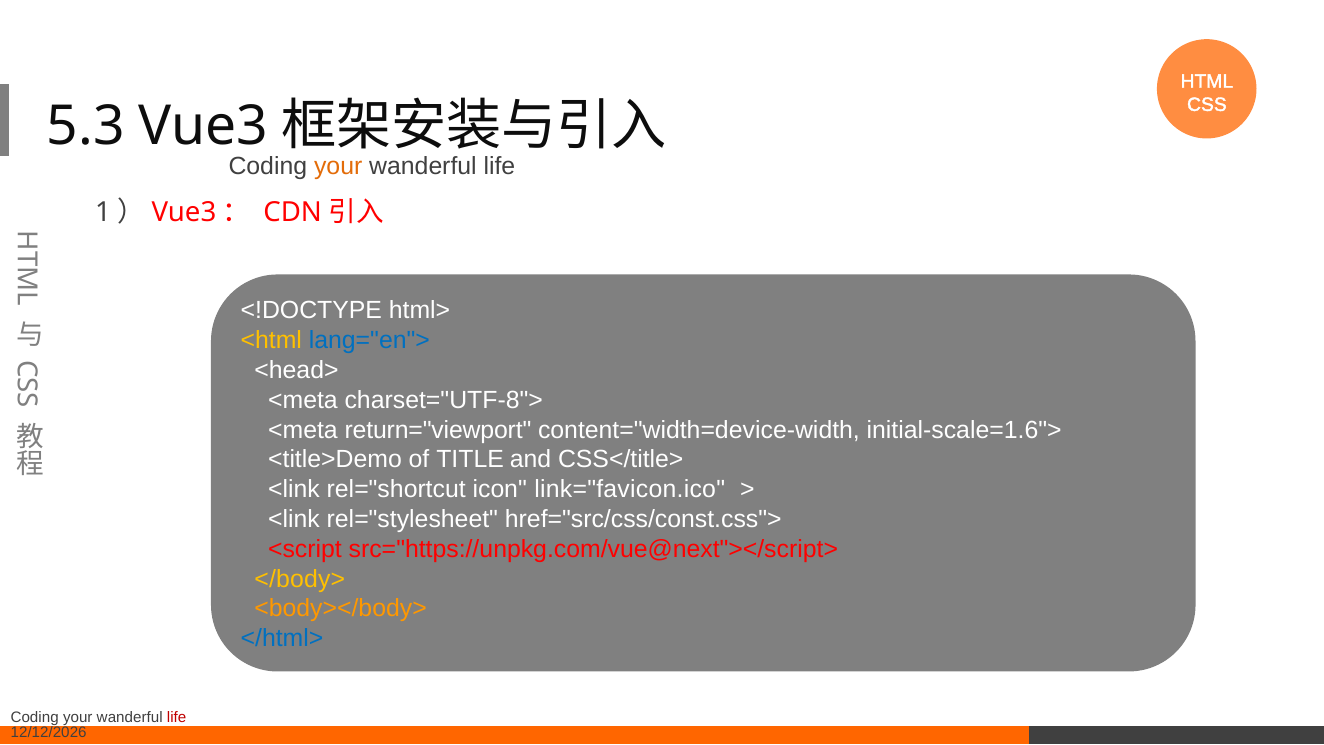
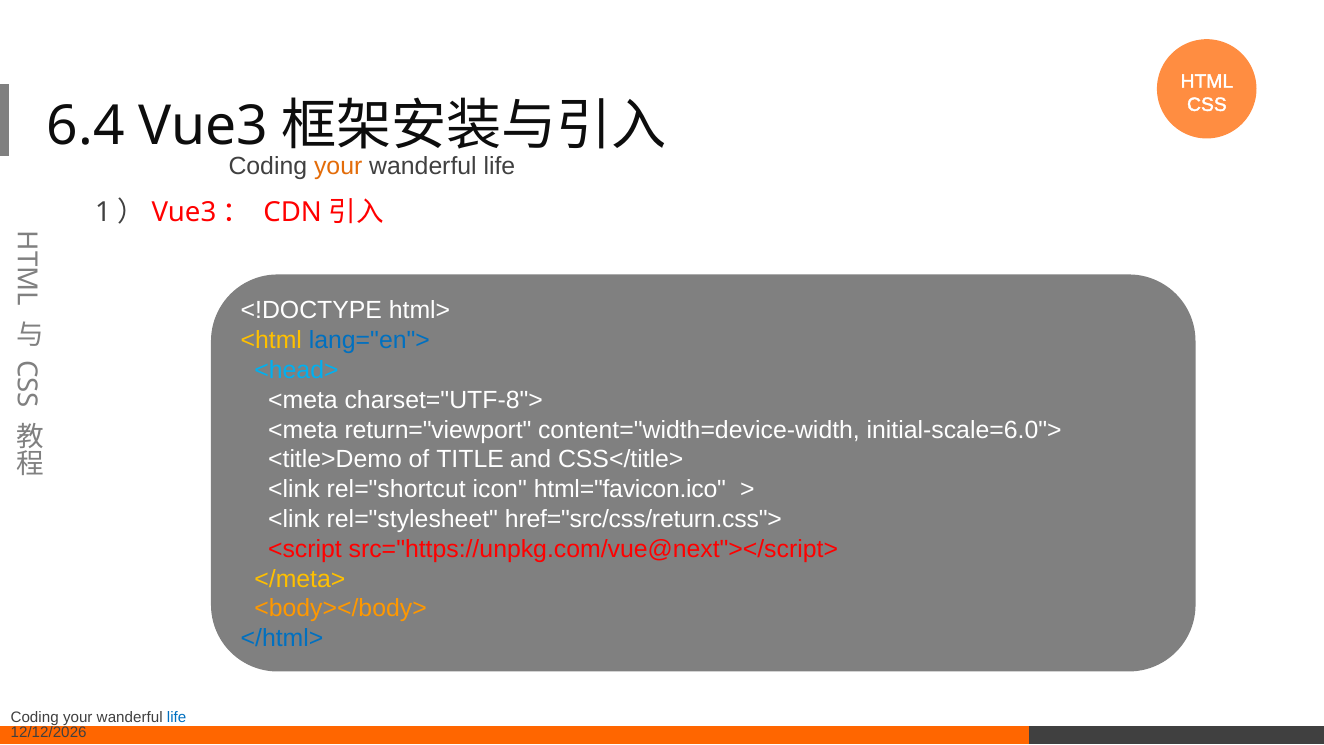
5.3: 5.3 -> 6.4
<head> colour: white -> light blue
initial-scale=1.6">: initial-scale=1.6"> -> initial-scale=6.0">
link="favicon.ico: link="favicon.ico -> html="favicon.ico
href="src/css/const.css">: href="src/css/const.css"> -> href="src/css/return.css">
</body>: </body> -> </meta>
life at (177, 717) colour: red -> blue
